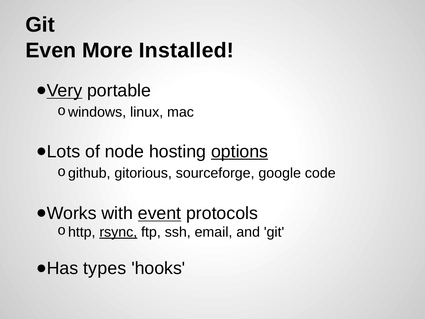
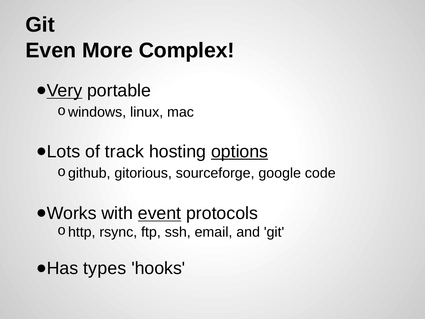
Installed: Installed -> Complex
node: node -> track
rsync underline: present -> none
